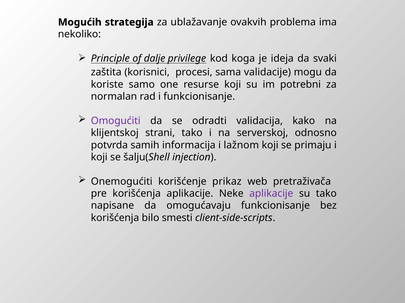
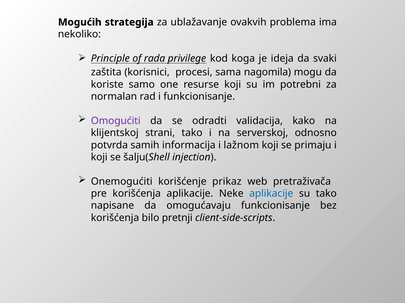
dalje: dalje -> rada
validacije: validacije -> nagomila
aplikacije at (271, 194) colour: purple -> blue
smesti: smesti -> pretnji
